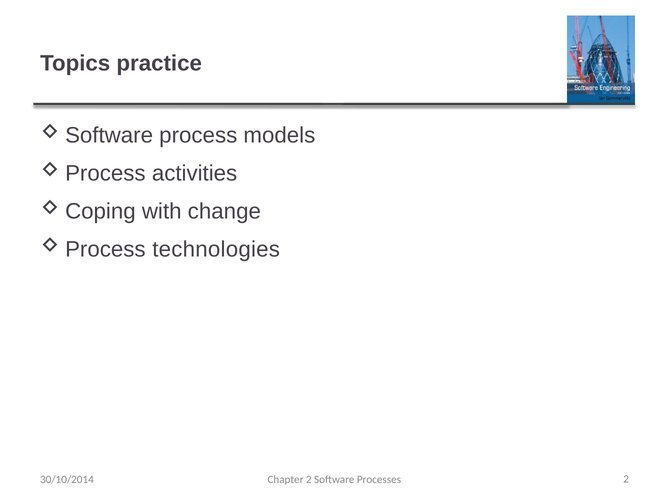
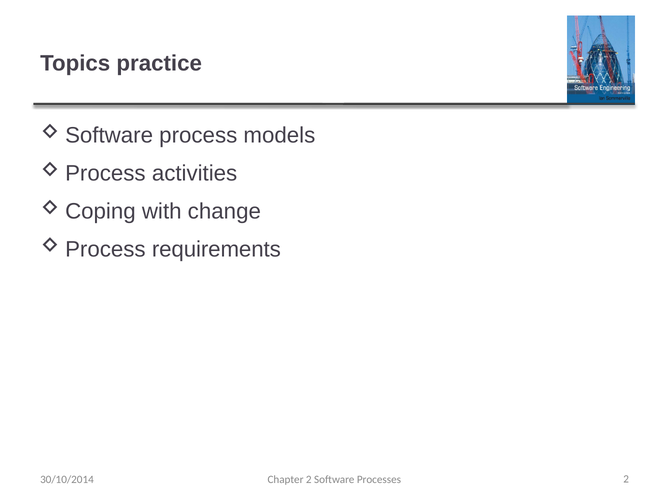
technologies: technologies -> requirements
